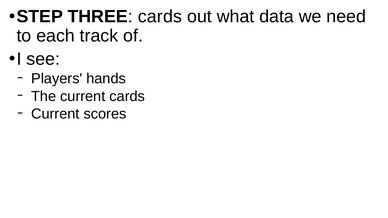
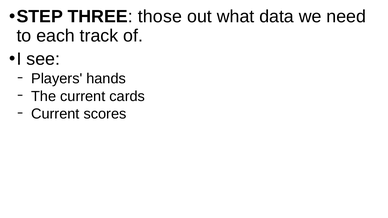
THREE cards: cards -> those
